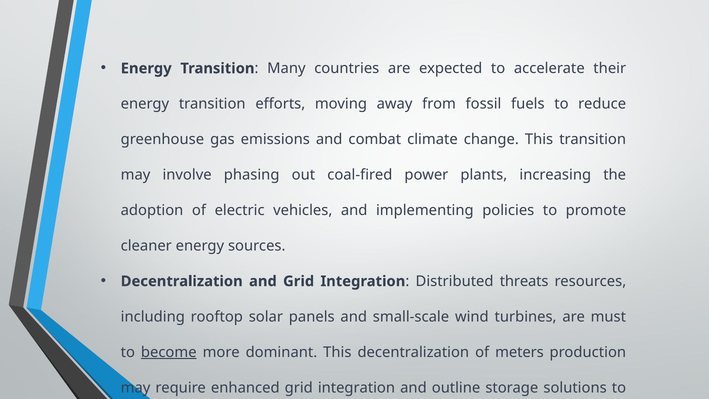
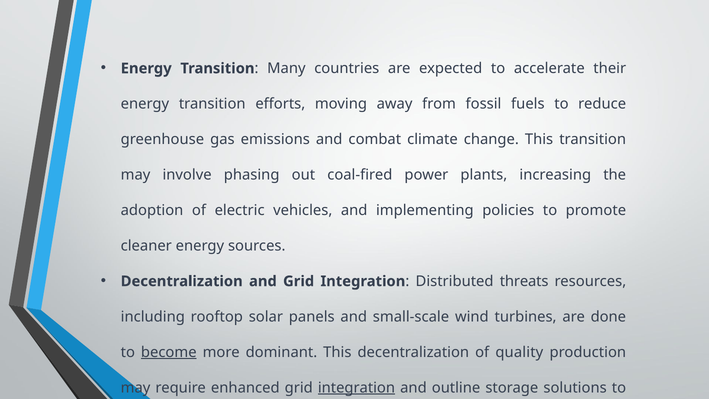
must: must -> done
meters: meters -> quality
integration at (356, 388) underline: none -> present
